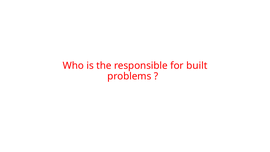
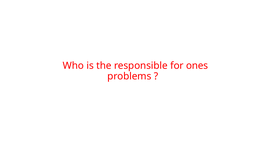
built: built -> ones
